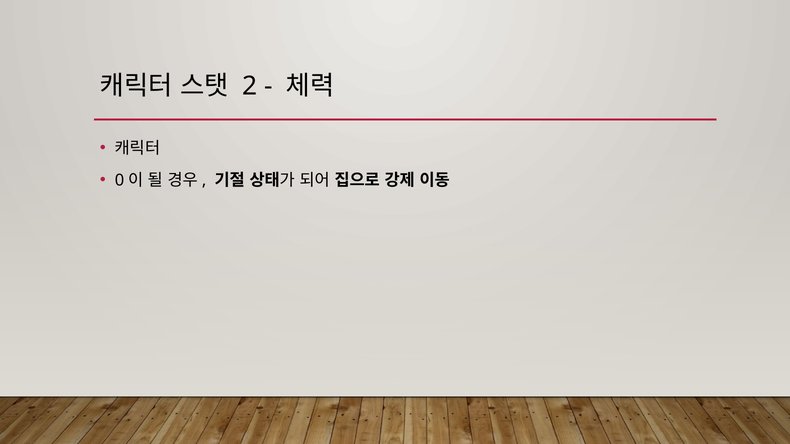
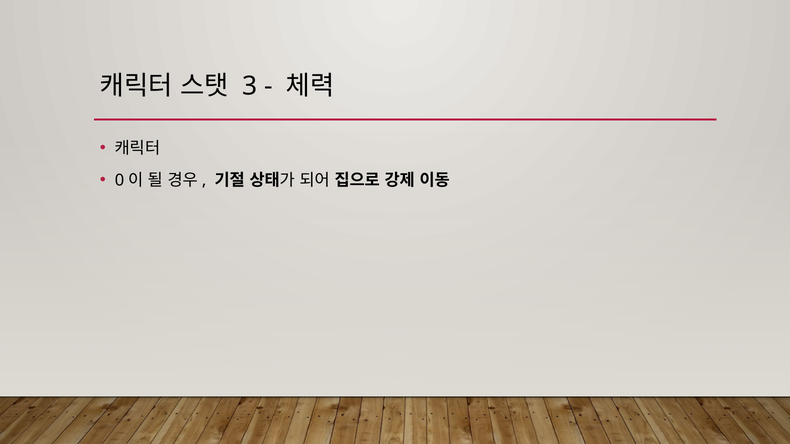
2: 2 -> 3
